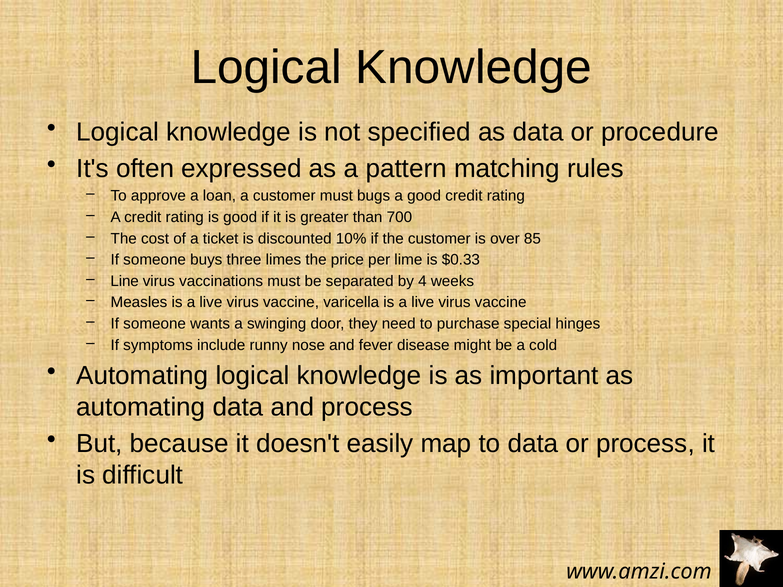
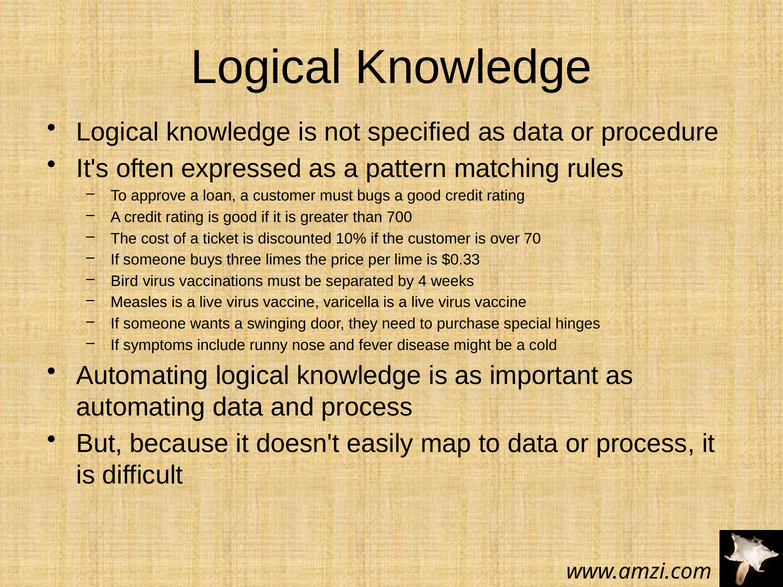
85: 85 -> 70
Line: Line -> Bird
